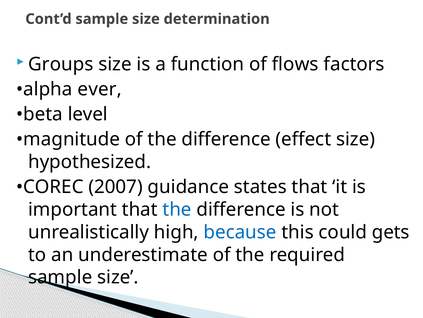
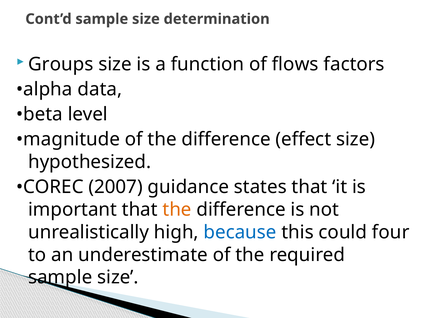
ever: ever -> data
the at (177, 209) colour: blue -> orange
gets: gets -> four
